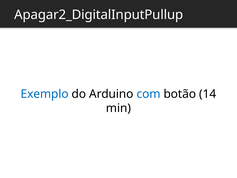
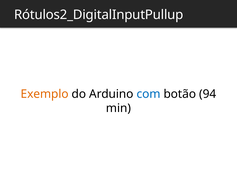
Apagar2_DigitalInputPullup: Apagar2_DigitalInputPullup -> Rótulos2_DigitalInputPullup
Exemplo colour: blue -> orange
14: 14 -> 94
